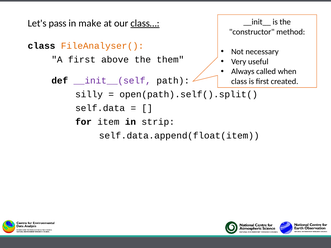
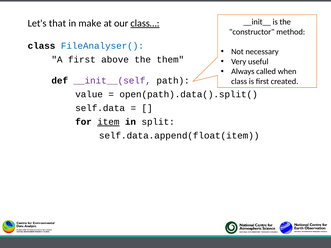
pass: pass -> that
FileAnalyser( colour: orange -> blue
silly: silly -> value
open(path).self().split(: open(path).self().split( -> open(path).data().split(
item underline: none -> present
strip: strip -> split
